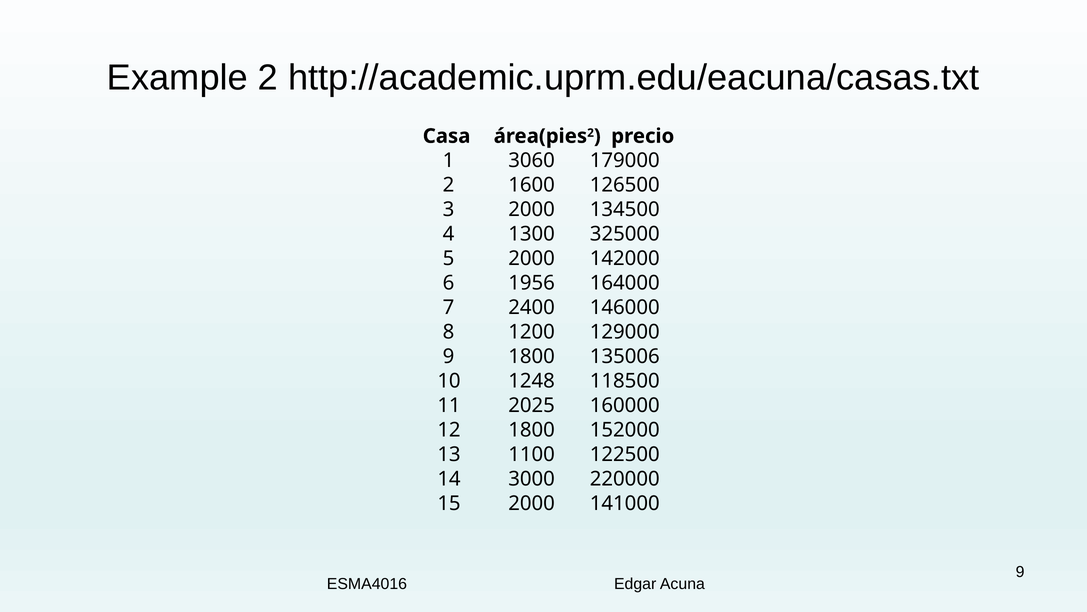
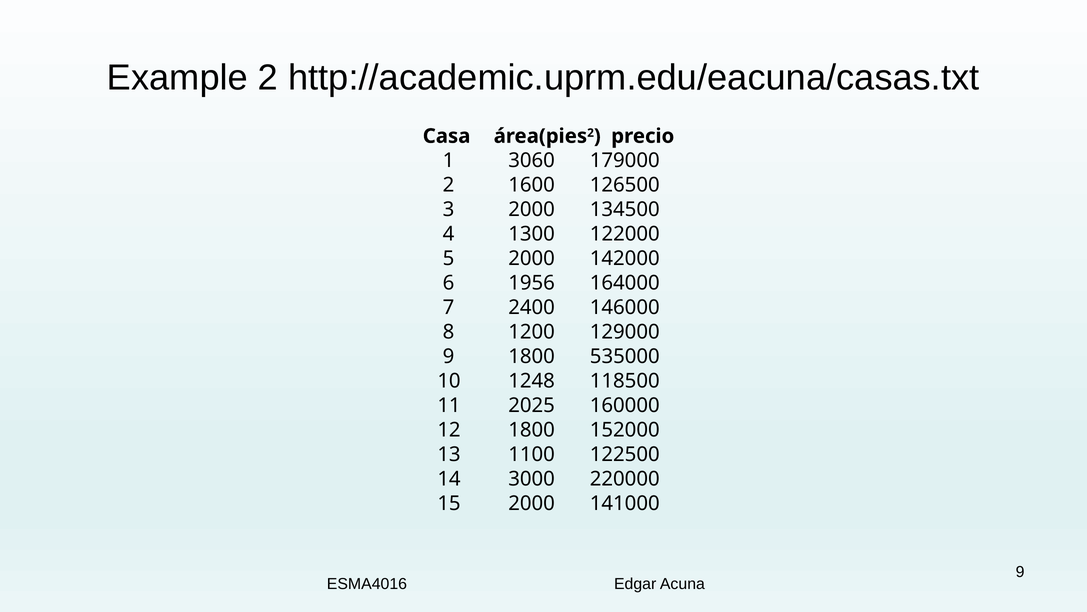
325000: 325000 -> 122000
135006: 135006 -> 535000
